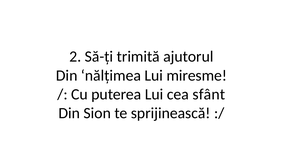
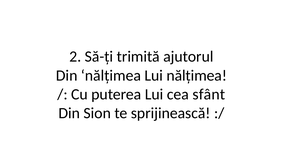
Lui miresme: miresme -> nălțimea
